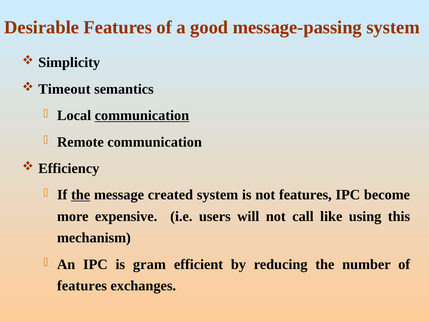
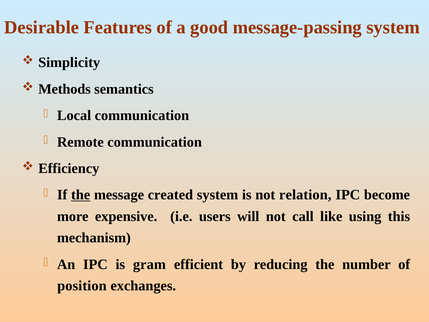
Timeout: Timeout -> Methods
communication at (142, 115) underline: present -> none
not features: features -> relation
features at (82, 286): features -> position
